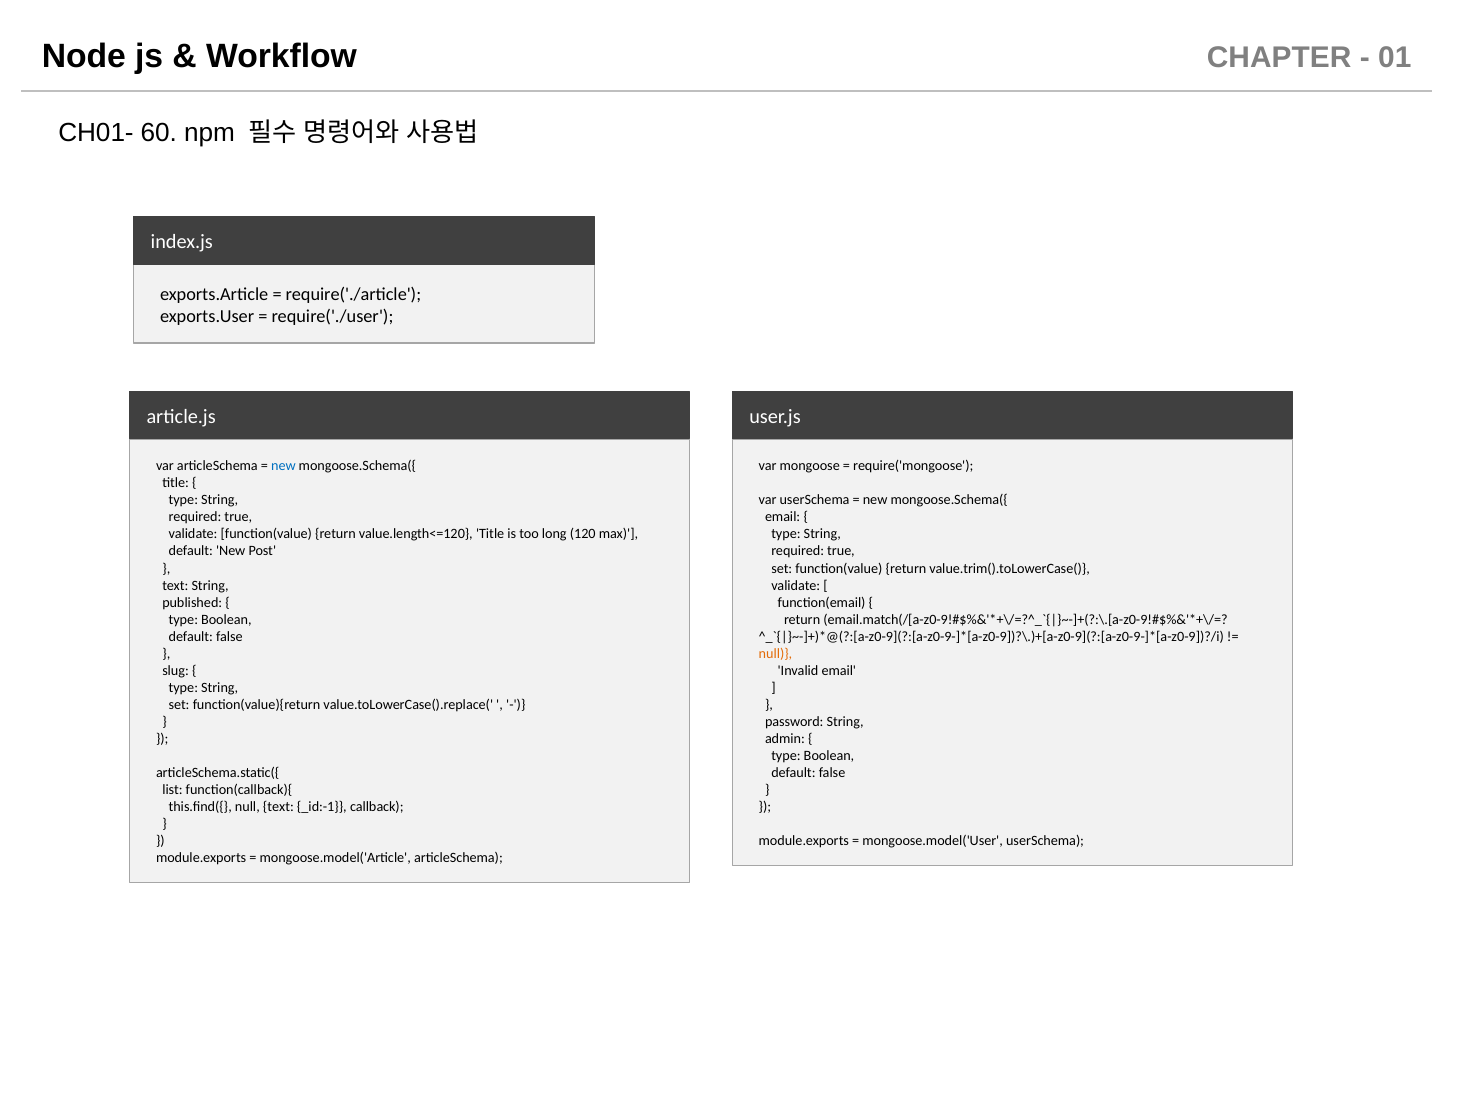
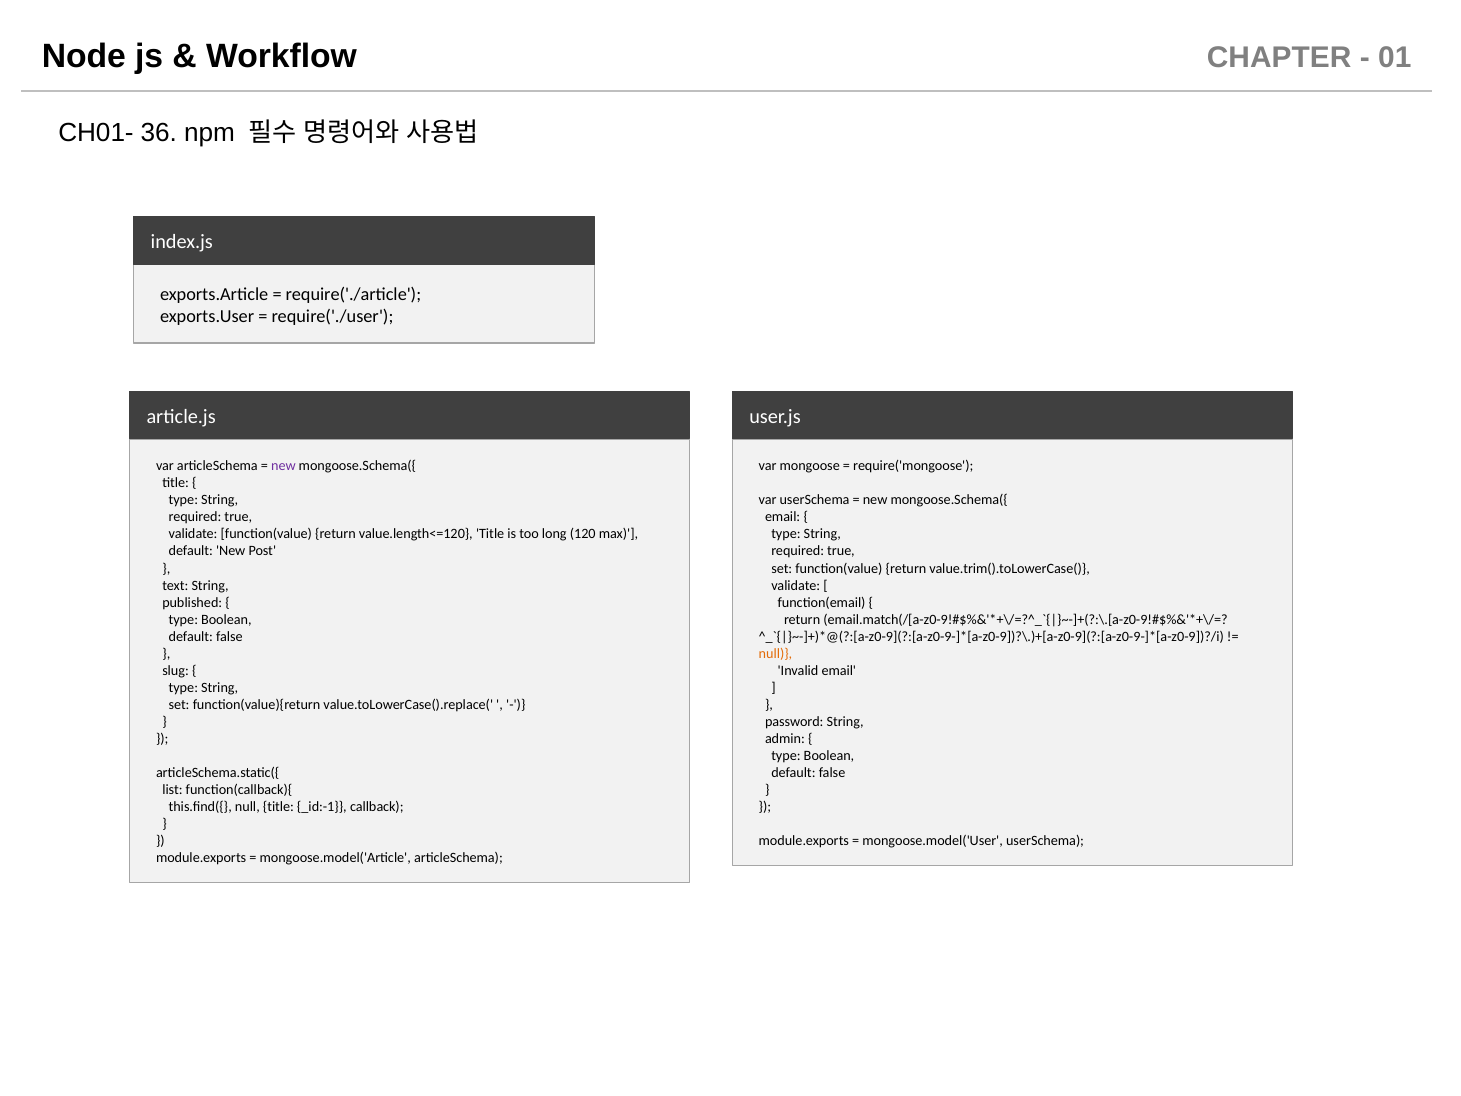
60: 60 -> 36
new at (283, 466) colour: blue -> purple
null text: text -> title
